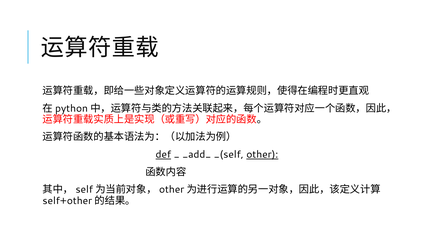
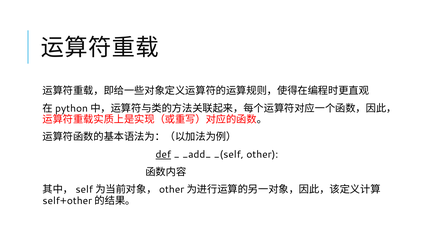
other underline: present -> none
